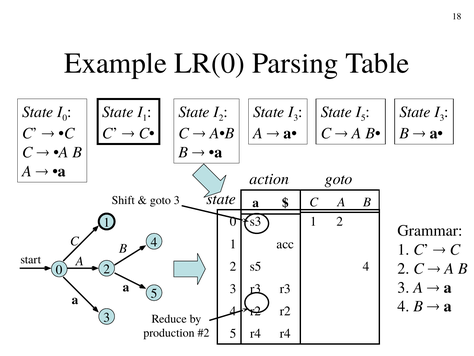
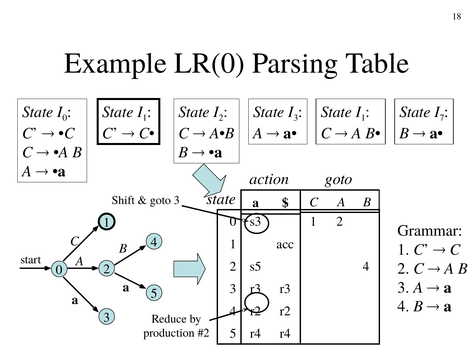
5 at (363, 118): 5 -> 1
3 at (442, 118): 3 -> 7
